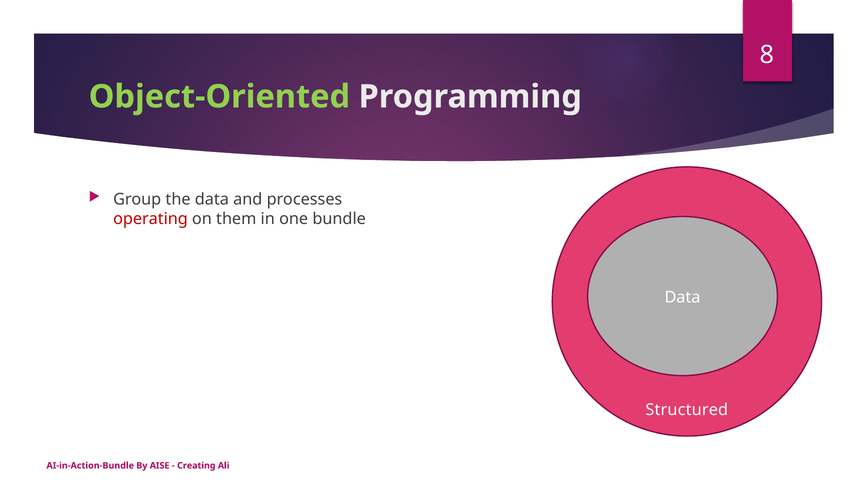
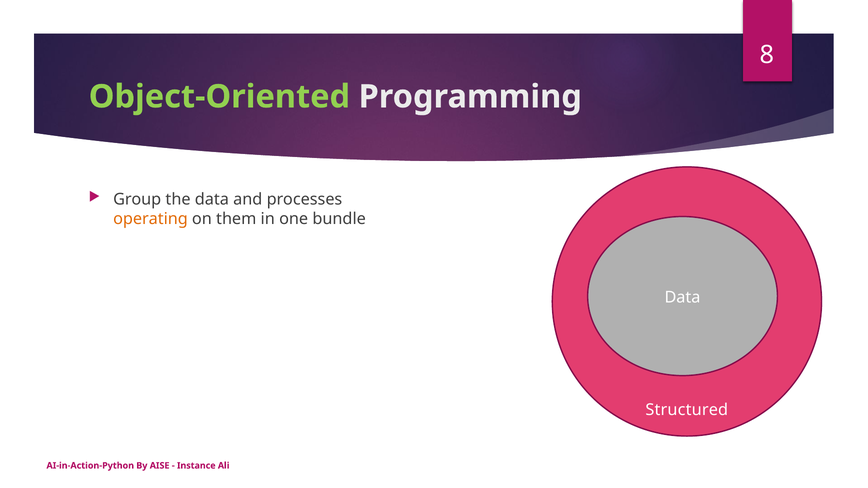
operating colour: red -> orange
AI-in-Action-Bundle: AI-in-Action-Bundle -> AI-in-Action-Python
Creating: Creating -> Instance
